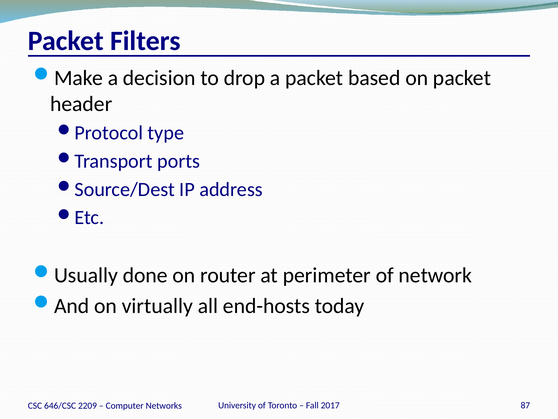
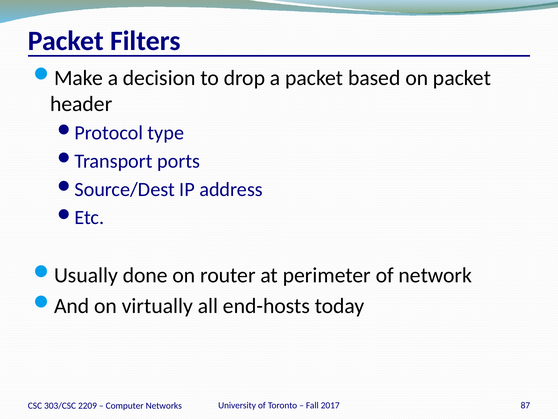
646/CSC: 646/CSC -> 303/CSC
